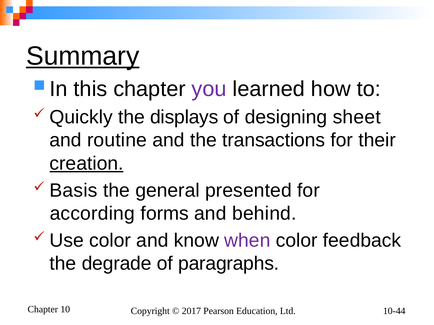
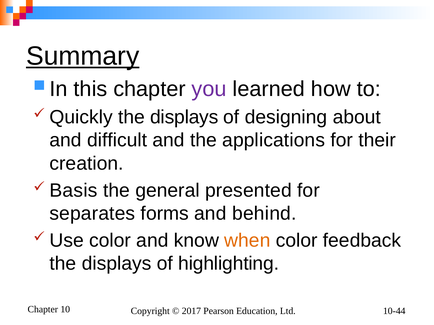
sheet: sheet -> about
routine: routine -> difficult
transactions: transactions -> applications
creation underline: present -> none
according: according -> separates
when colour: purple -> orange
degrade at (117, 264): degrade -> displays
paragraphs: paragraphs -> highlighting
